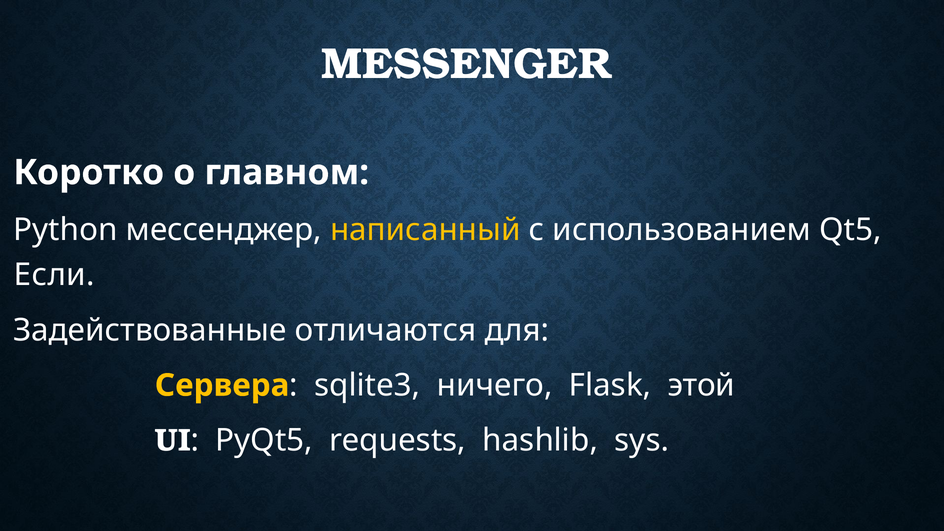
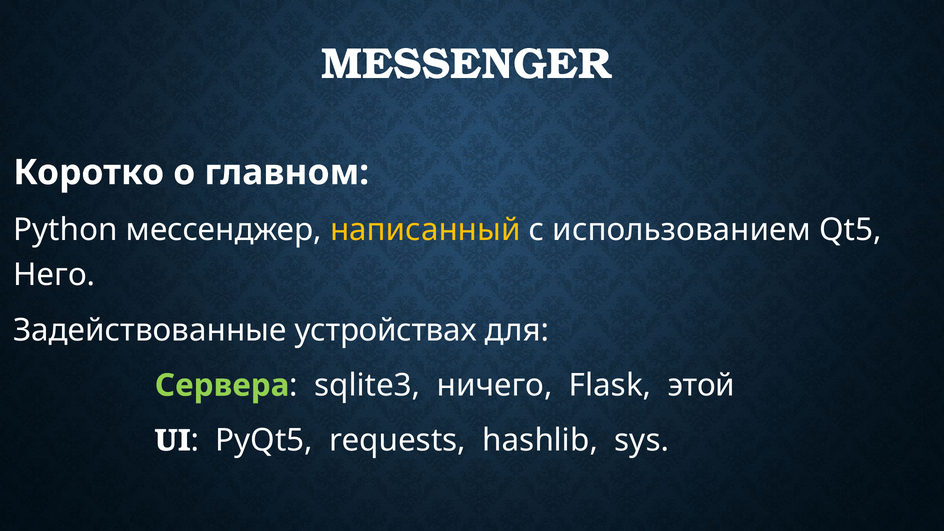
Если: Если -> Него
отличаются: отличаются -> устройствах
Сервера colour: yellow -> light green
